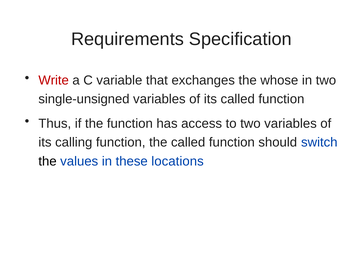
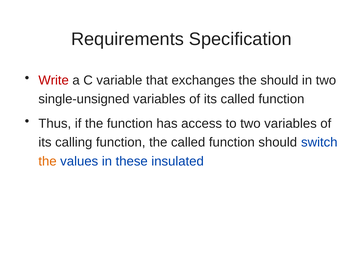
the whose: whose -> should
the at (48, 161) colour: black -> orange
locations: locations -> insulated
